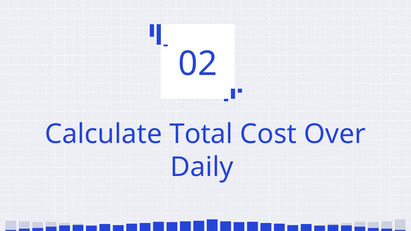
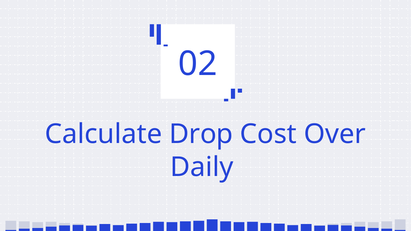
Total: Total -> Drop
